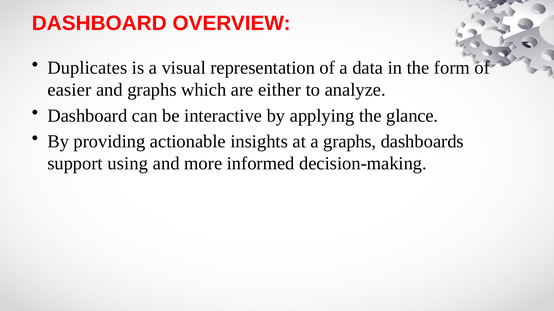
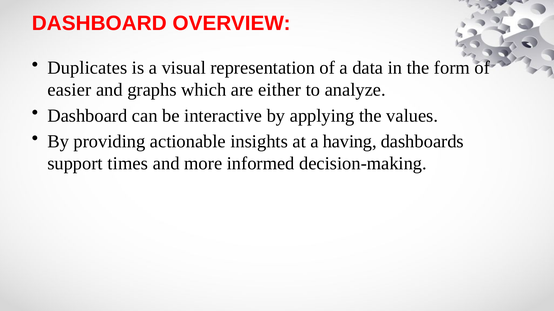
glance: glance -> values
a graphs: graphs -> having
using: using -> times
